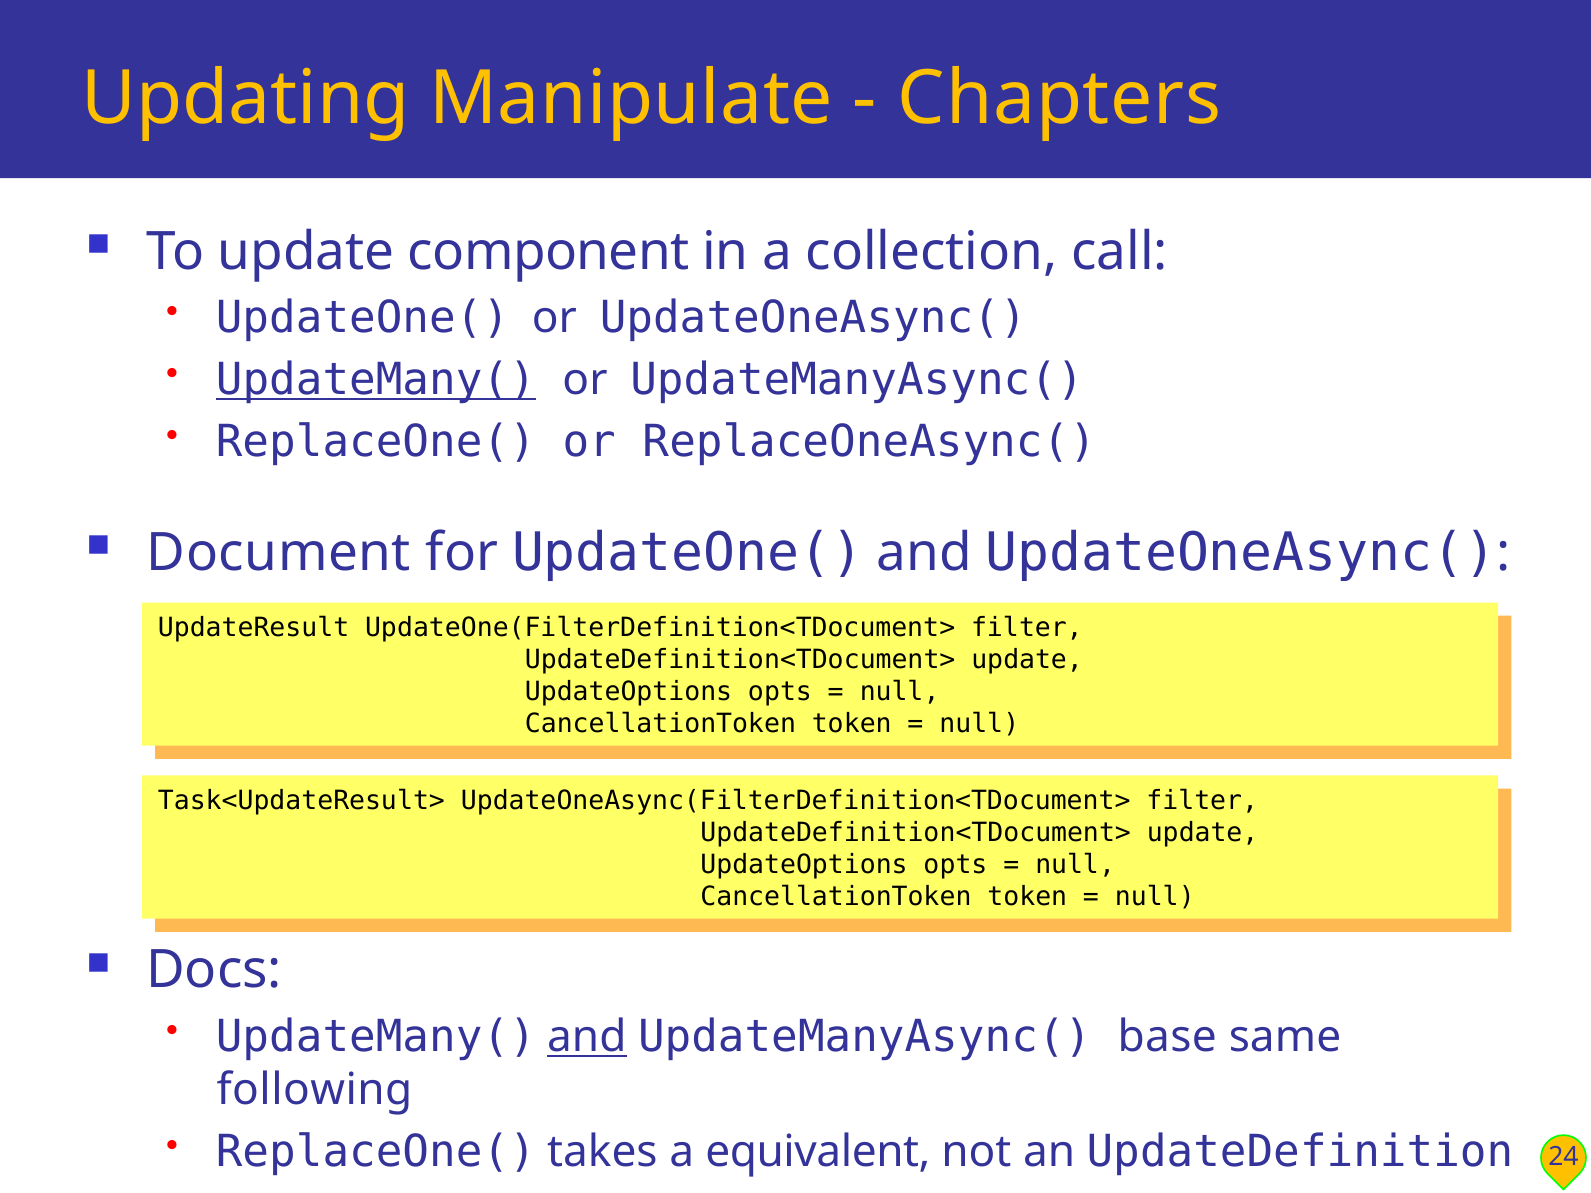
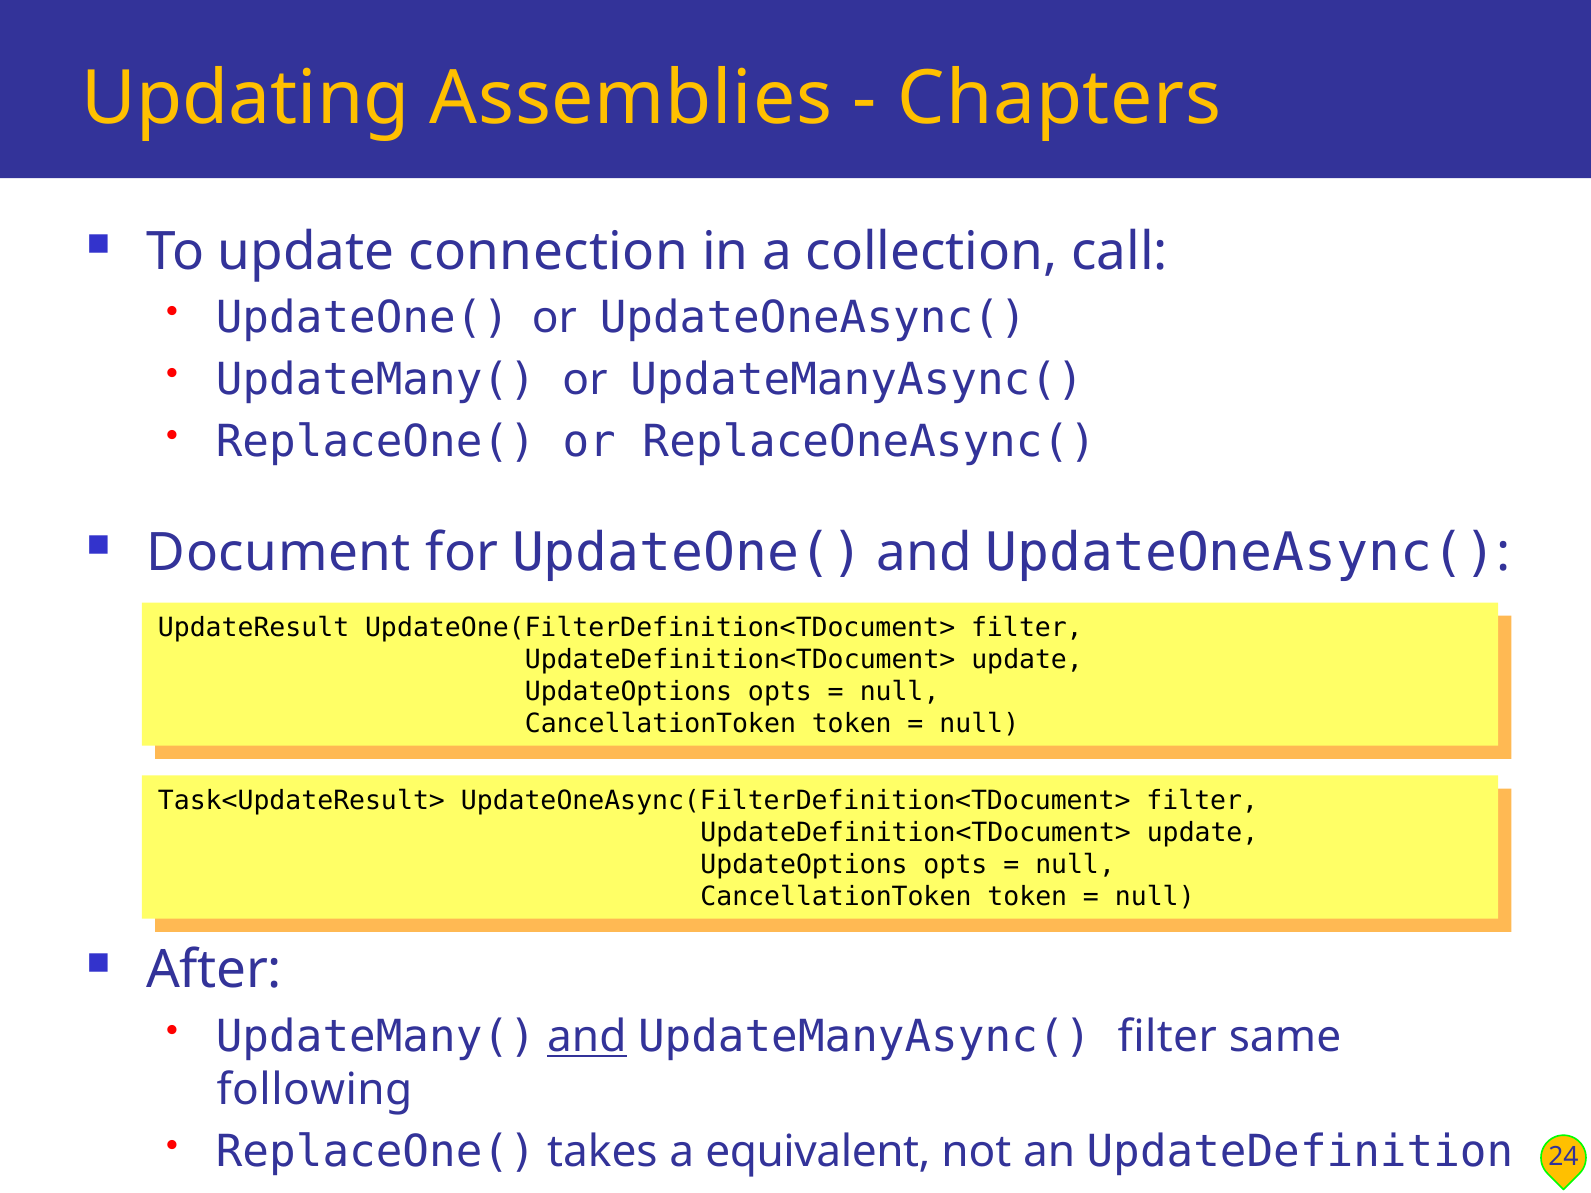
Manipulate: Manipulate -> Assemblies
component: component -> connection
UpdateMany( at (376, 380) underline: present -> none
Docs: Docs -> After
UpdateManyAsync( base: base -> filter
